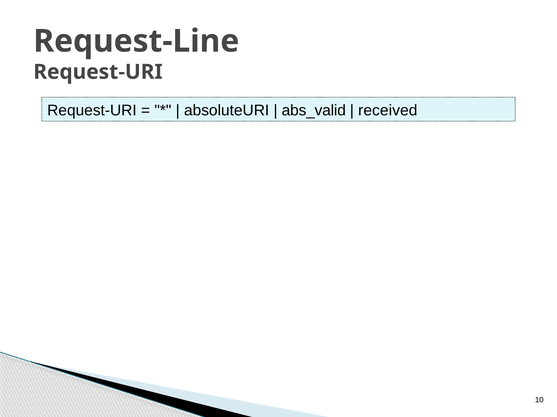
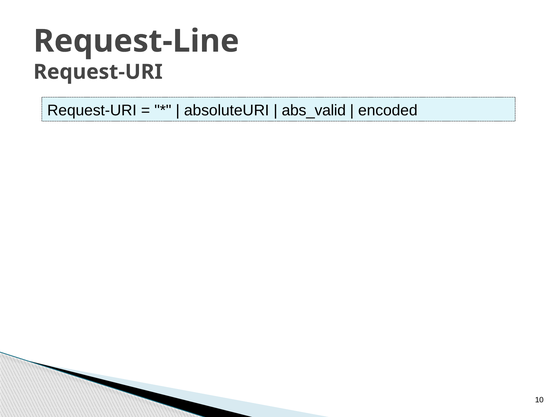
received: received -> encoded
